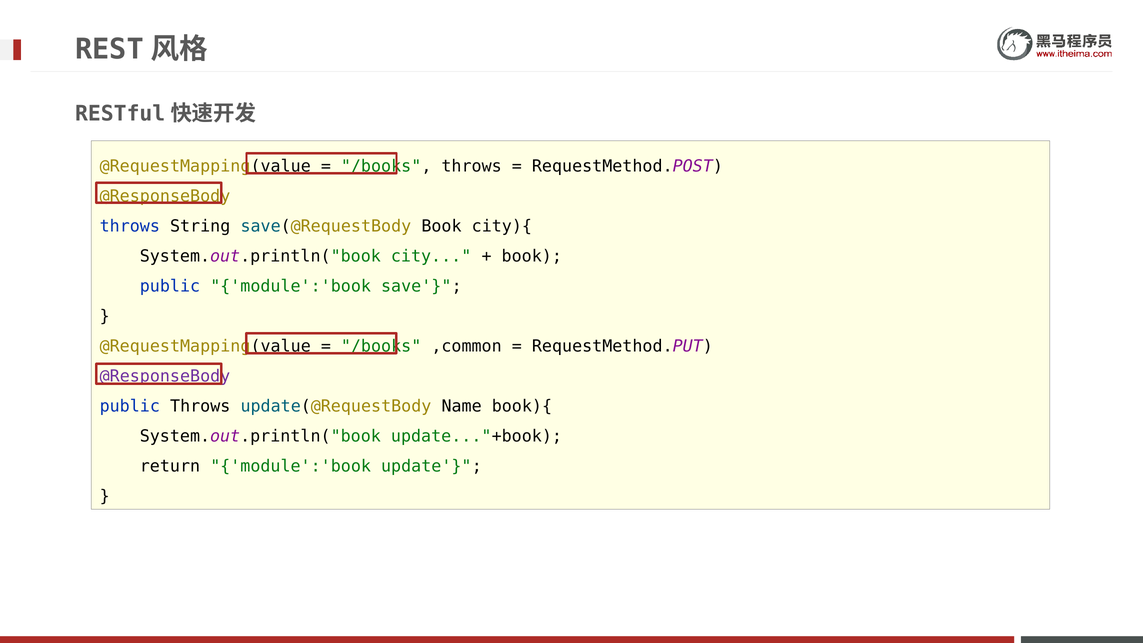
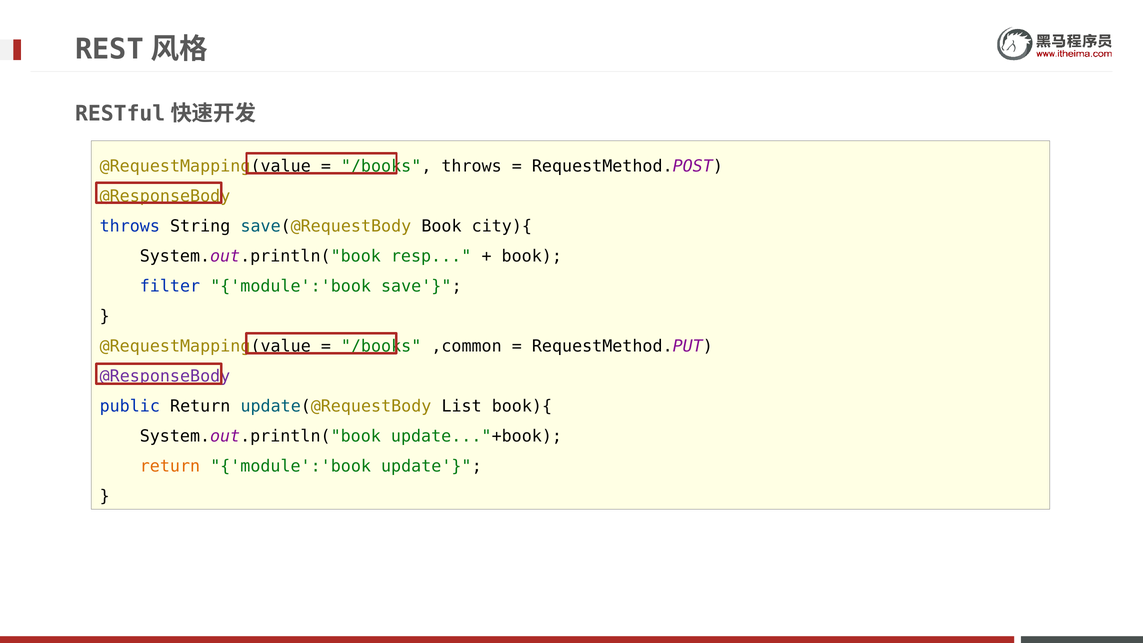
city: city -> resp
public at (170, 286): public -> filter
public Throws: Throws -> Return
Name: Name -> List
return at (170, 466) colour: black -> orange
